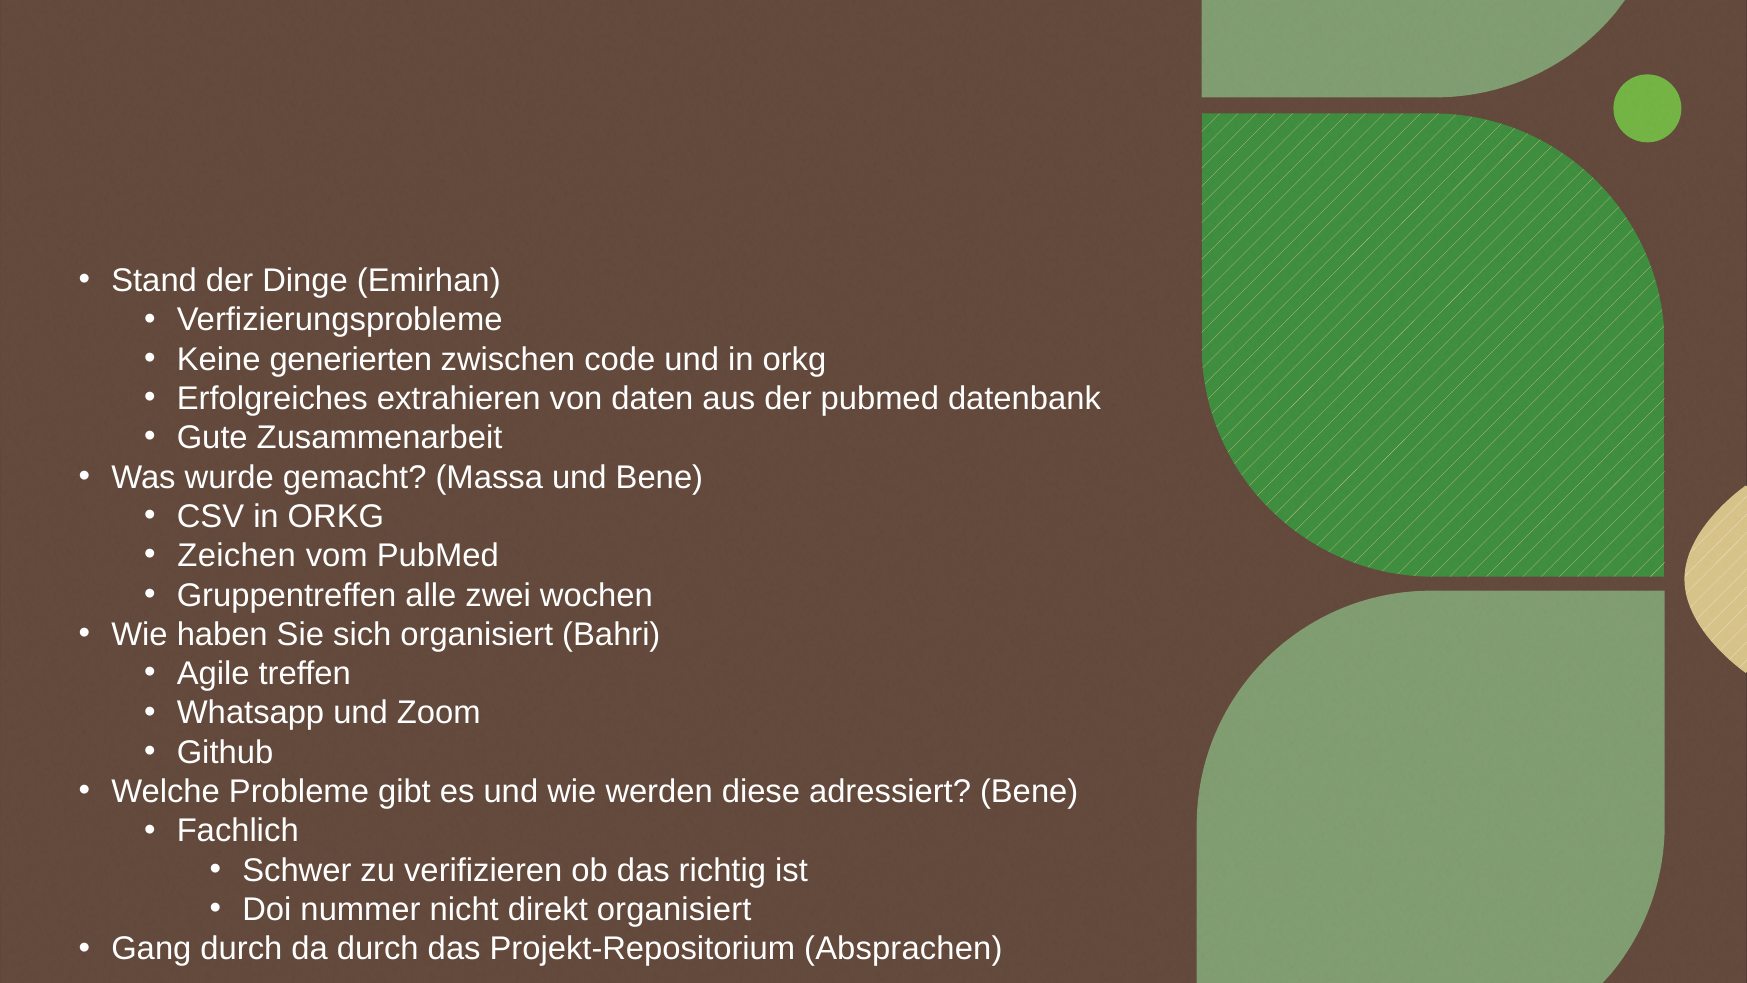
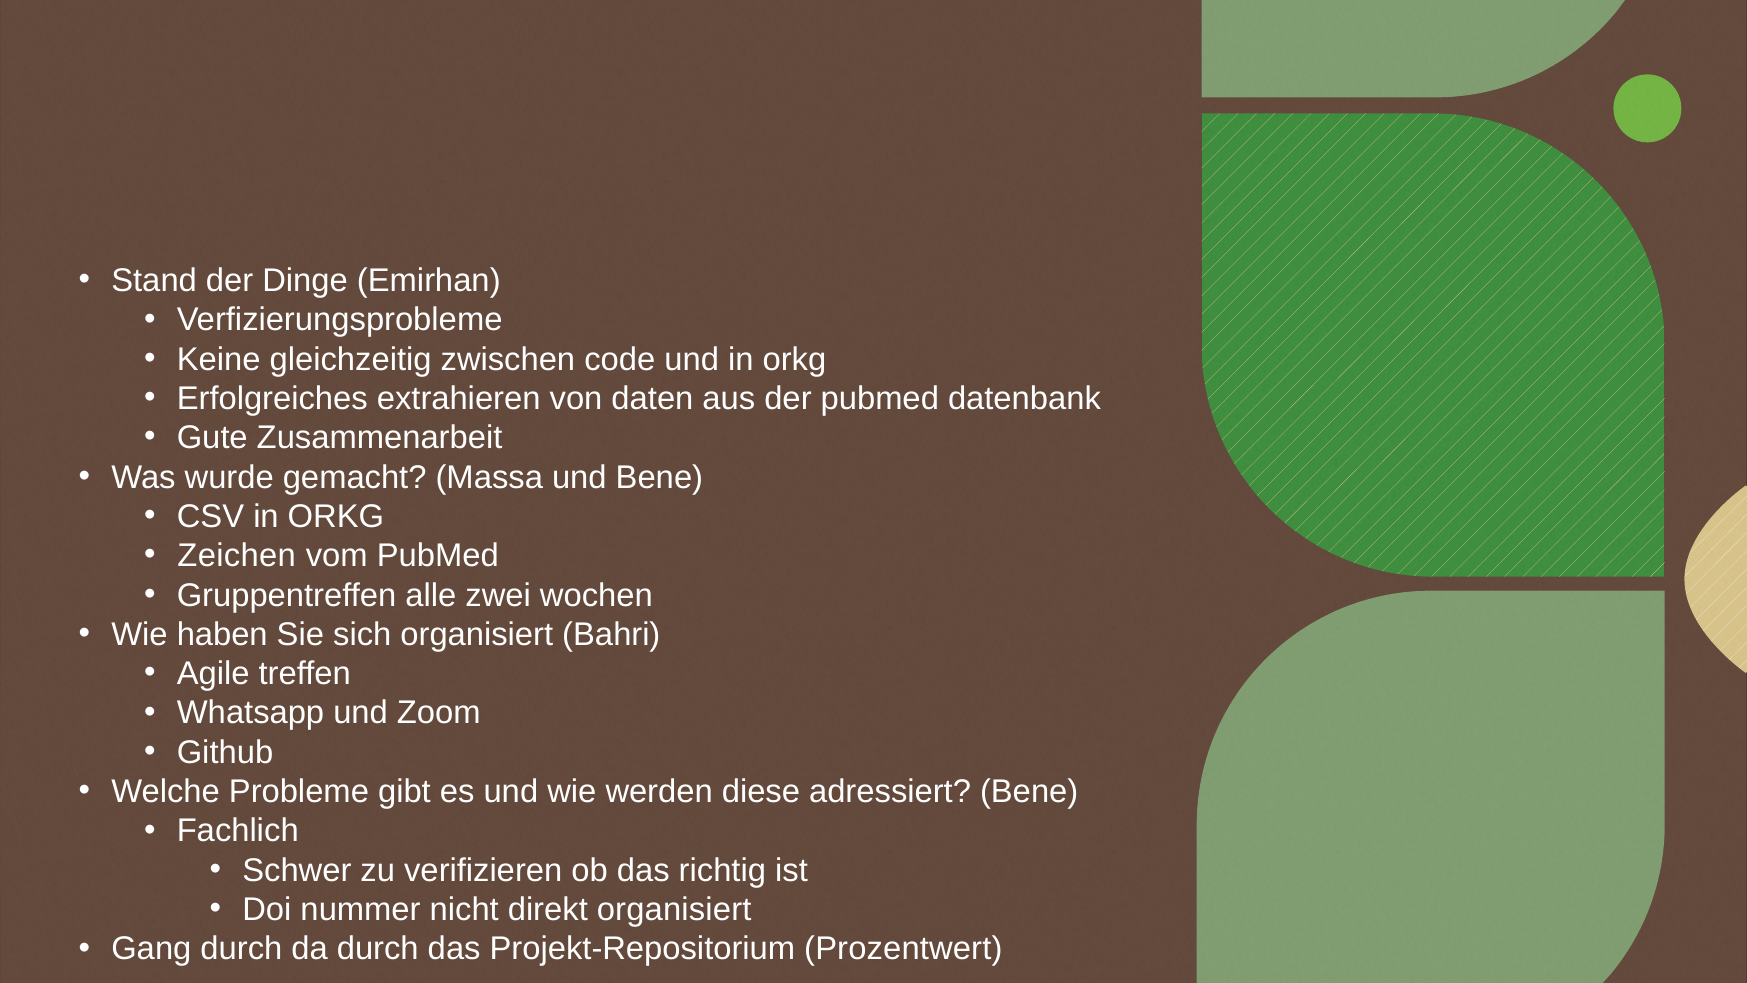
generierten: generierten -> gleichzeitig
Absprachen: Absprachen -> Prozentwert
